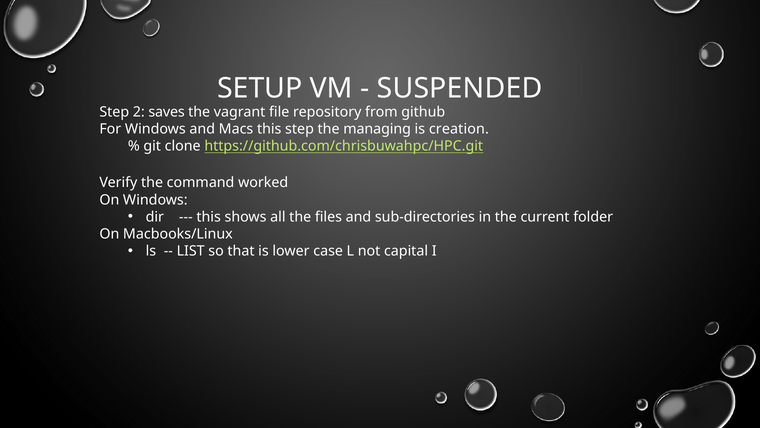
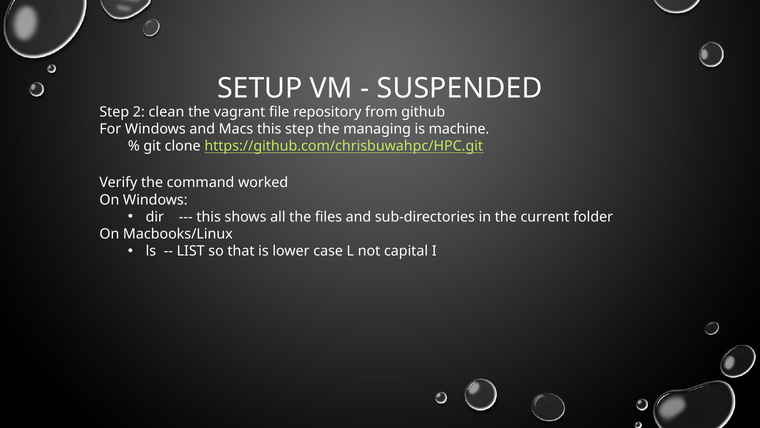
saves: saves -> clean
creation: creation -> machine
